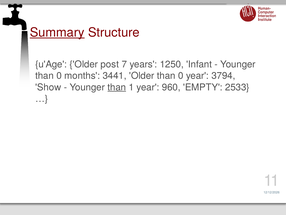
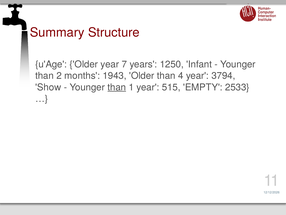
Summary underline: present -> none
Older post: post -> year
0 at (59, 76): 0 -> 2
3441: 3441 -> 1943
Older than 0: 0 -> 4
960: 960 -> 515
